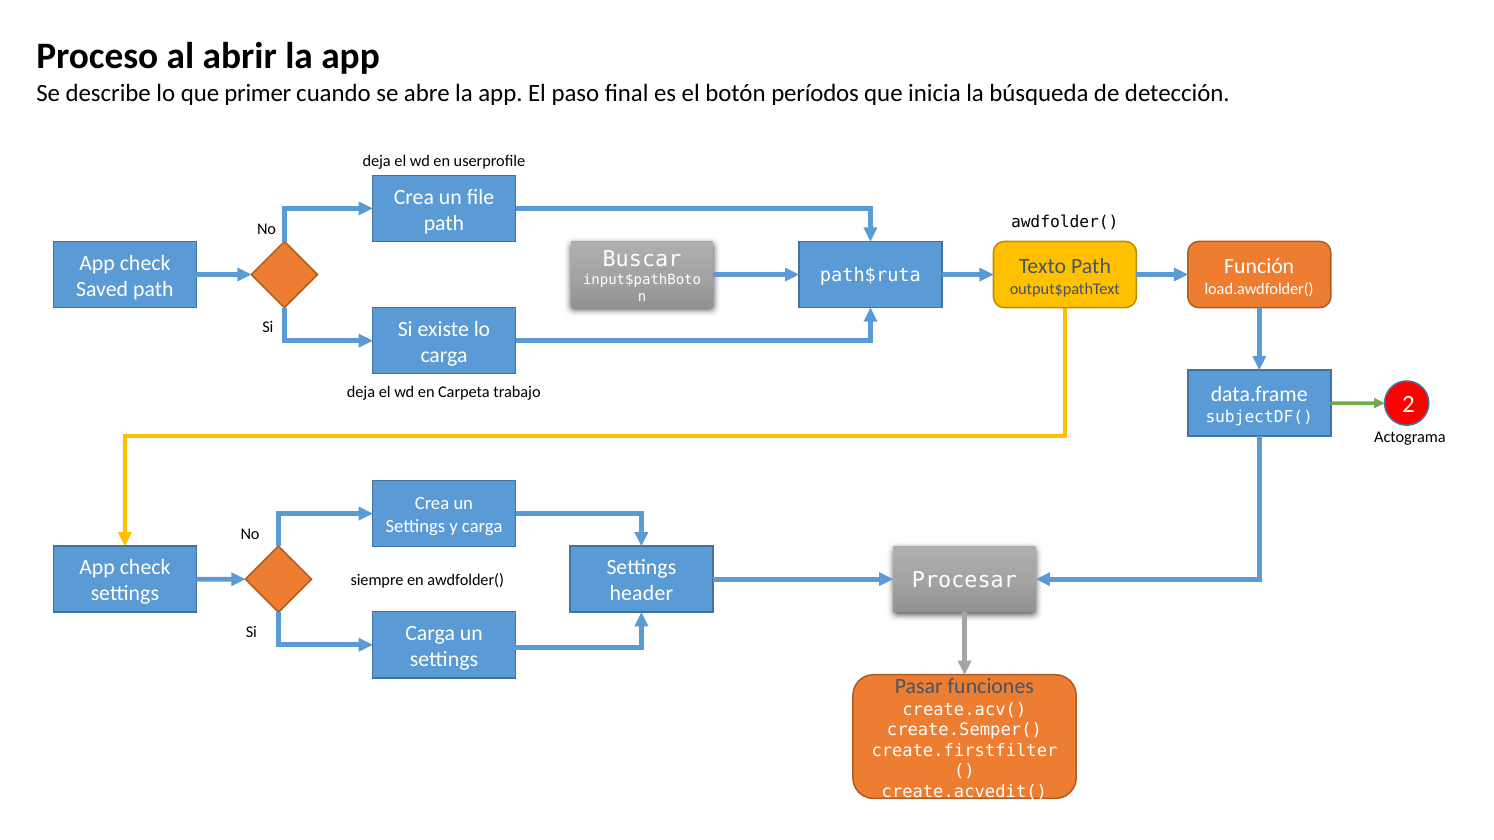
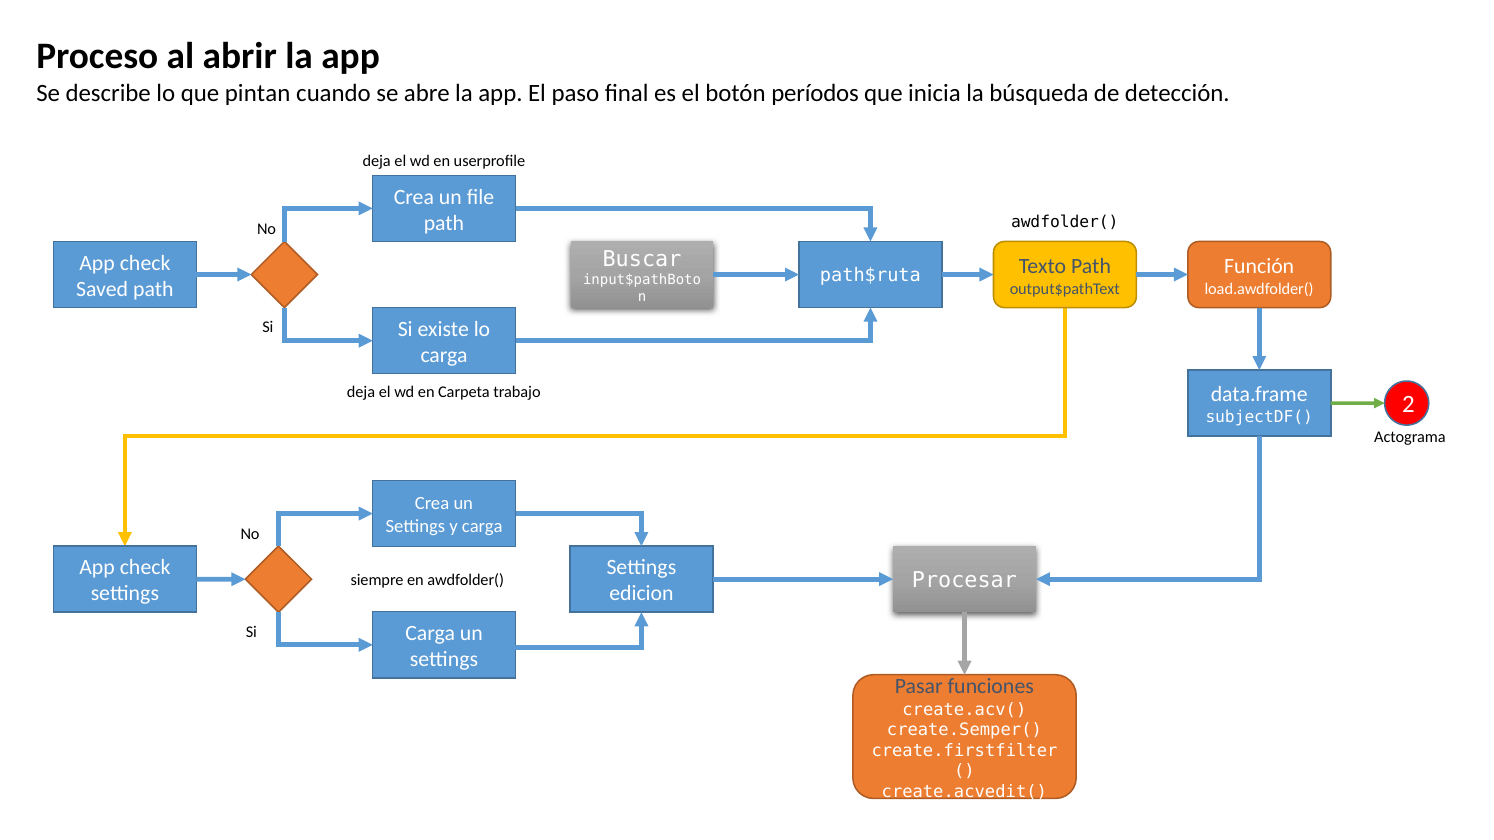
primer: primer -> pintan
header: header -> edicion
